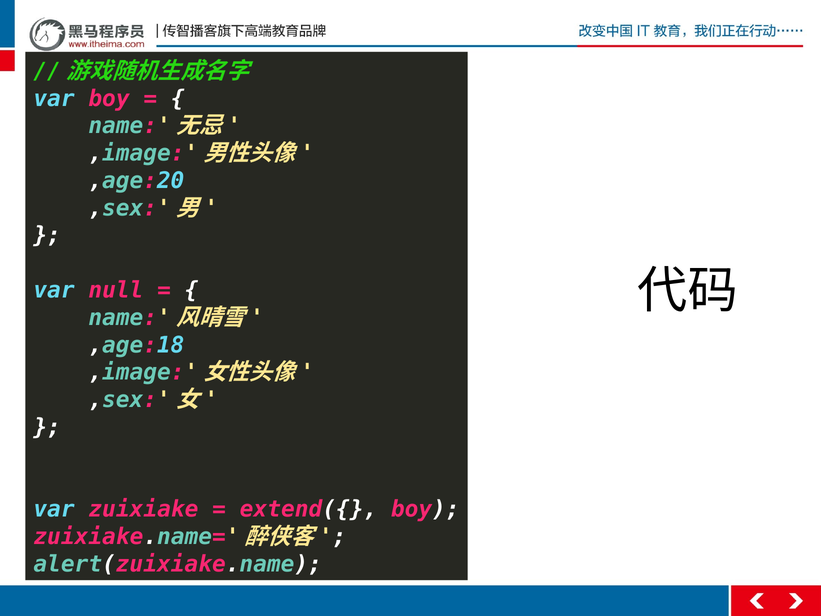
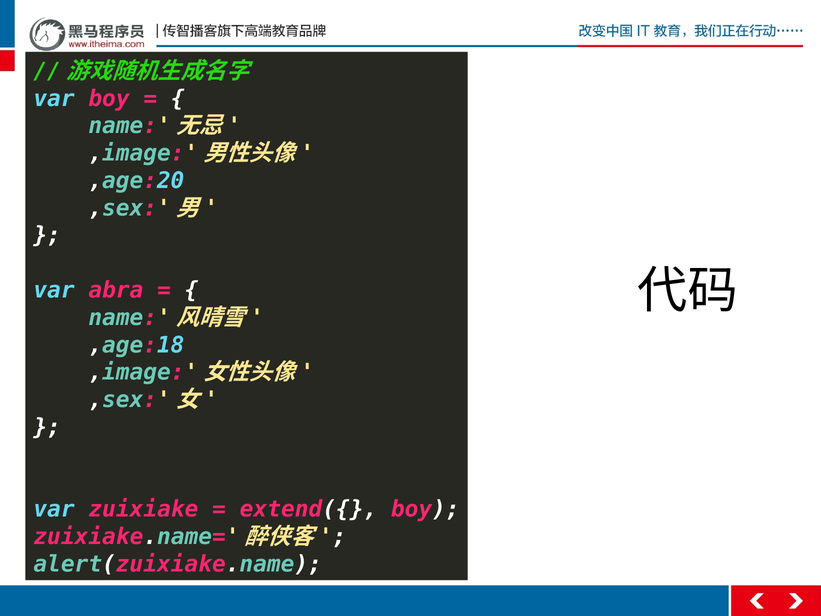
null: null -> abra
